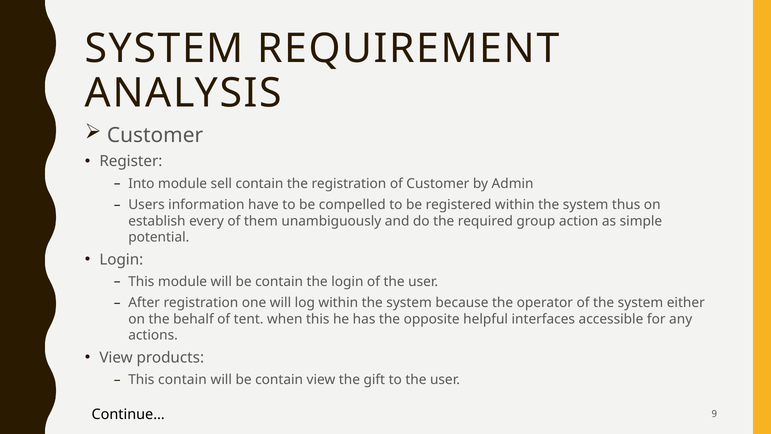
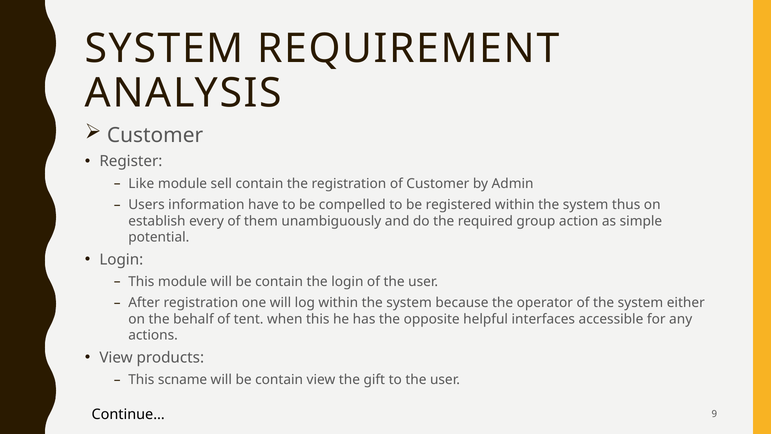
Into: Into -> Like
This contain: contain -> scname
